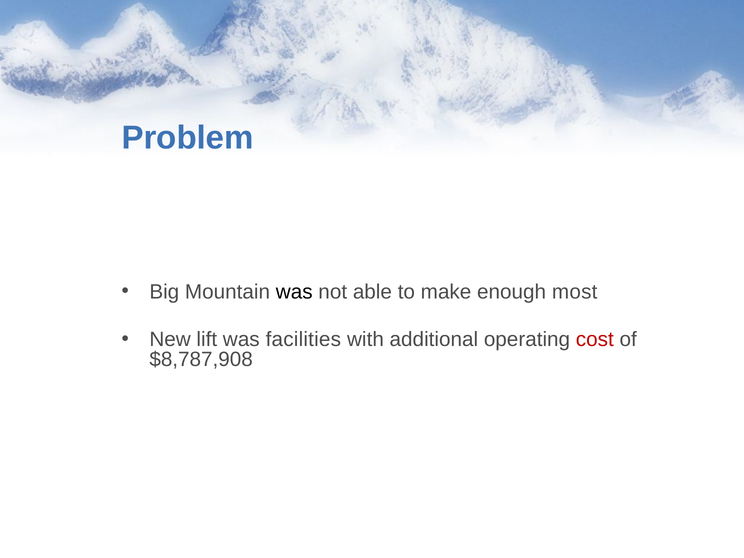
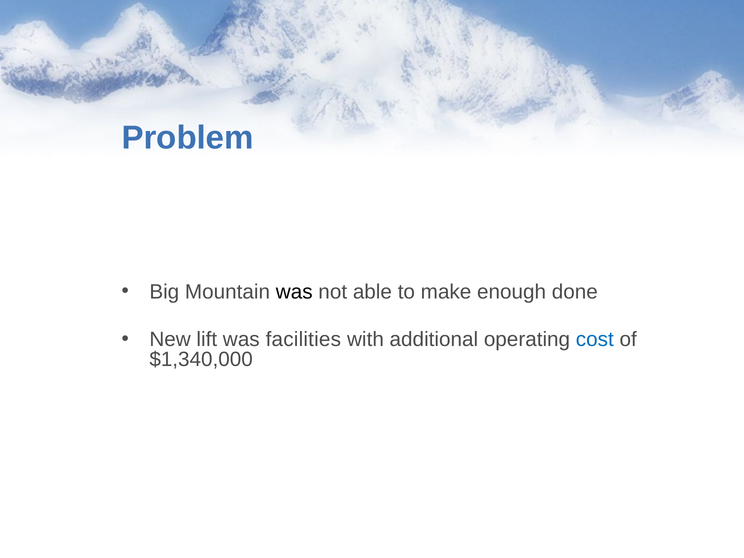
most: most -> done
cost colour: red -> blue
$8,787,908: $8,787,908 -> $1,340,000
